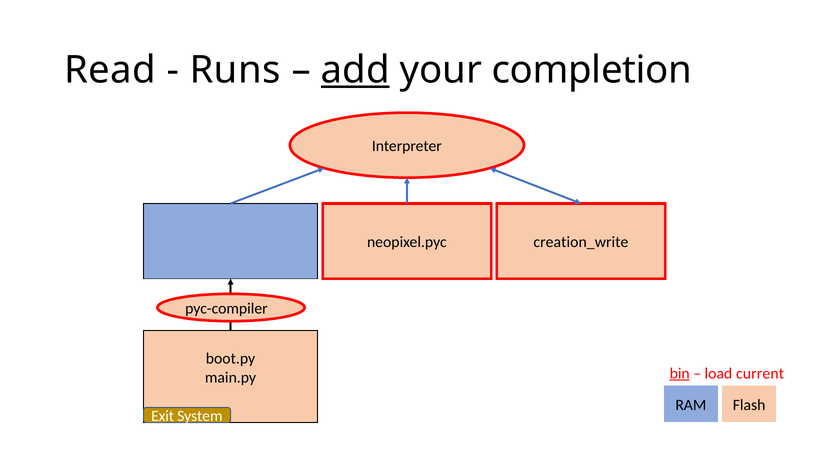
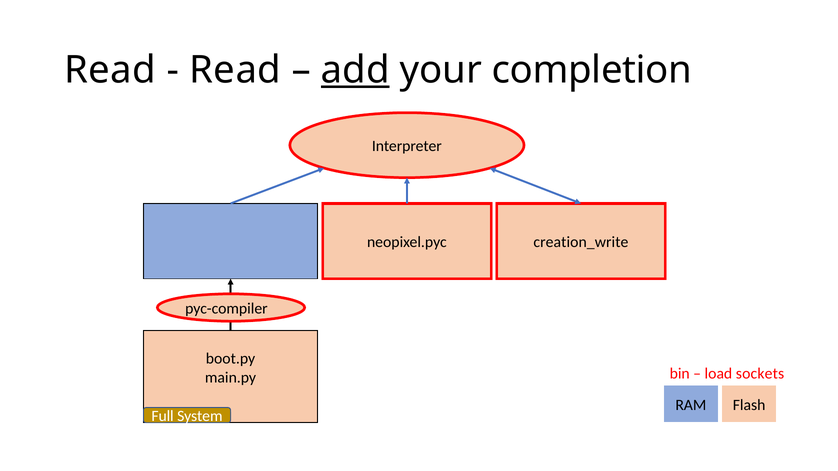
Runs at (235, 70): Runs -> Read
bin underline: present -> none
current: current -> sockets
Exit: Exit -> Full
